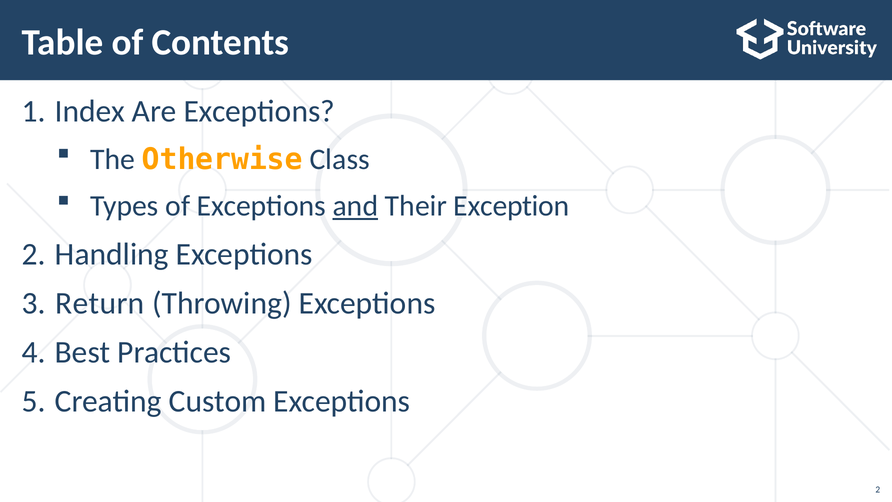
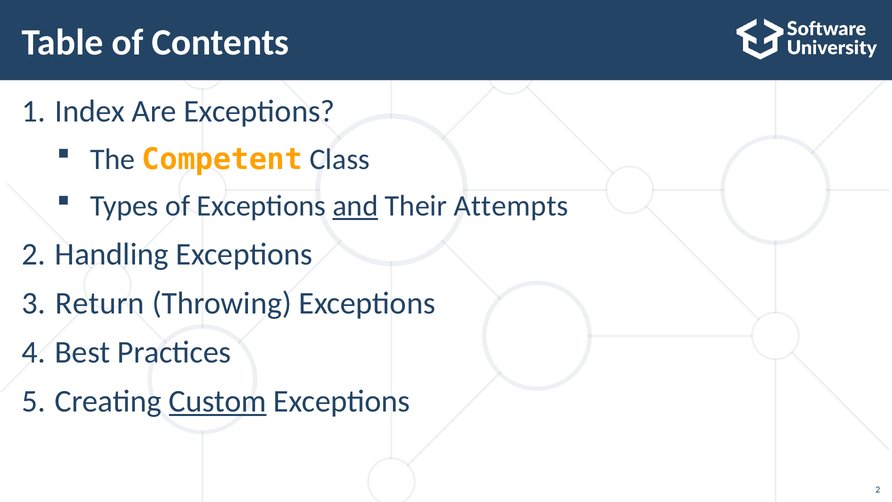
Otherwise: Otherwise -> Competent
Exception: Exception -> Attempts
Custom underline: none -> present
